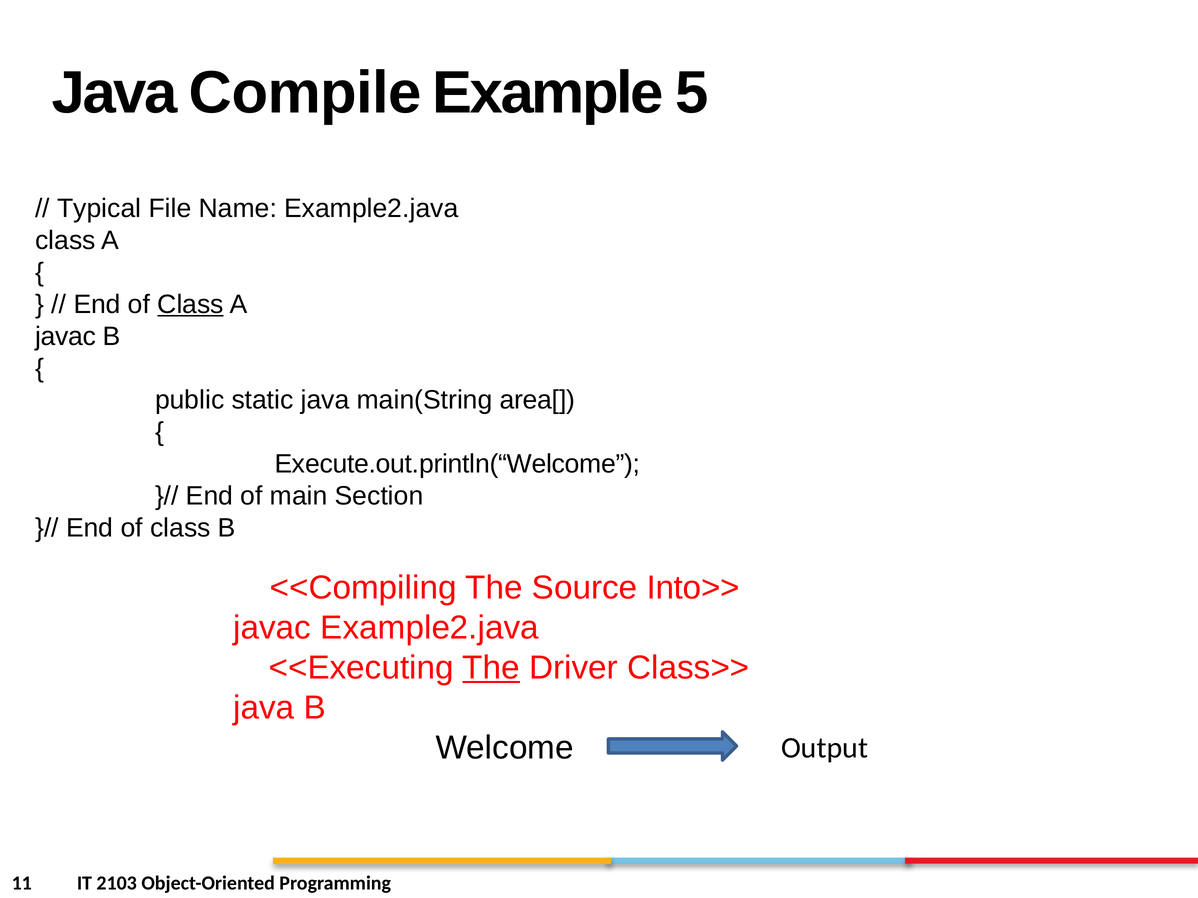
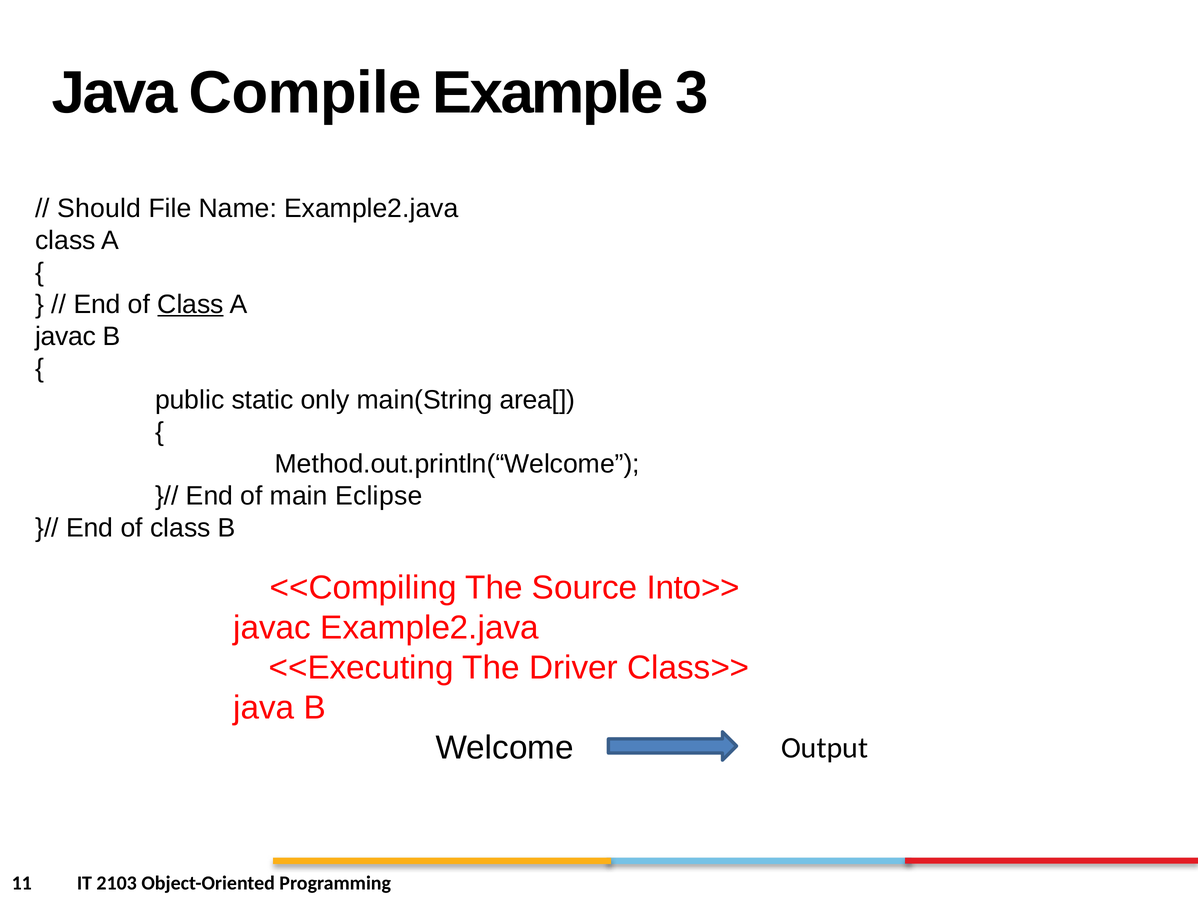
5: 5 -> 3
Typical: Typical -> Should
static java: java -> only
Execute.out.println(“Welcome: Execute.out.println(“Welcome -> Method.out.println(“Welcome
Section: Section -> Eclipse
The at (491, 668) underline: present -> none
